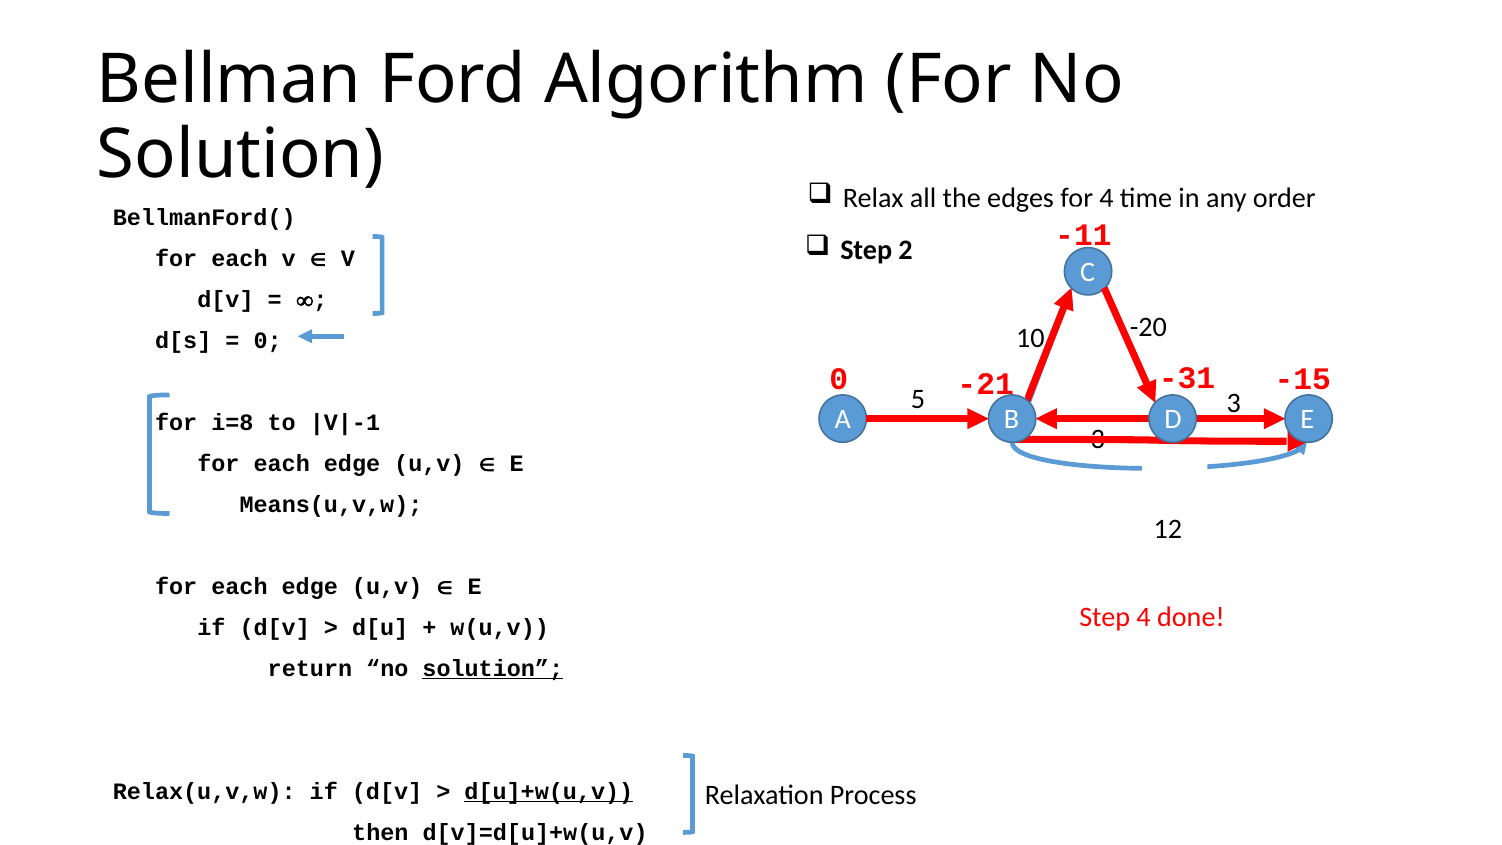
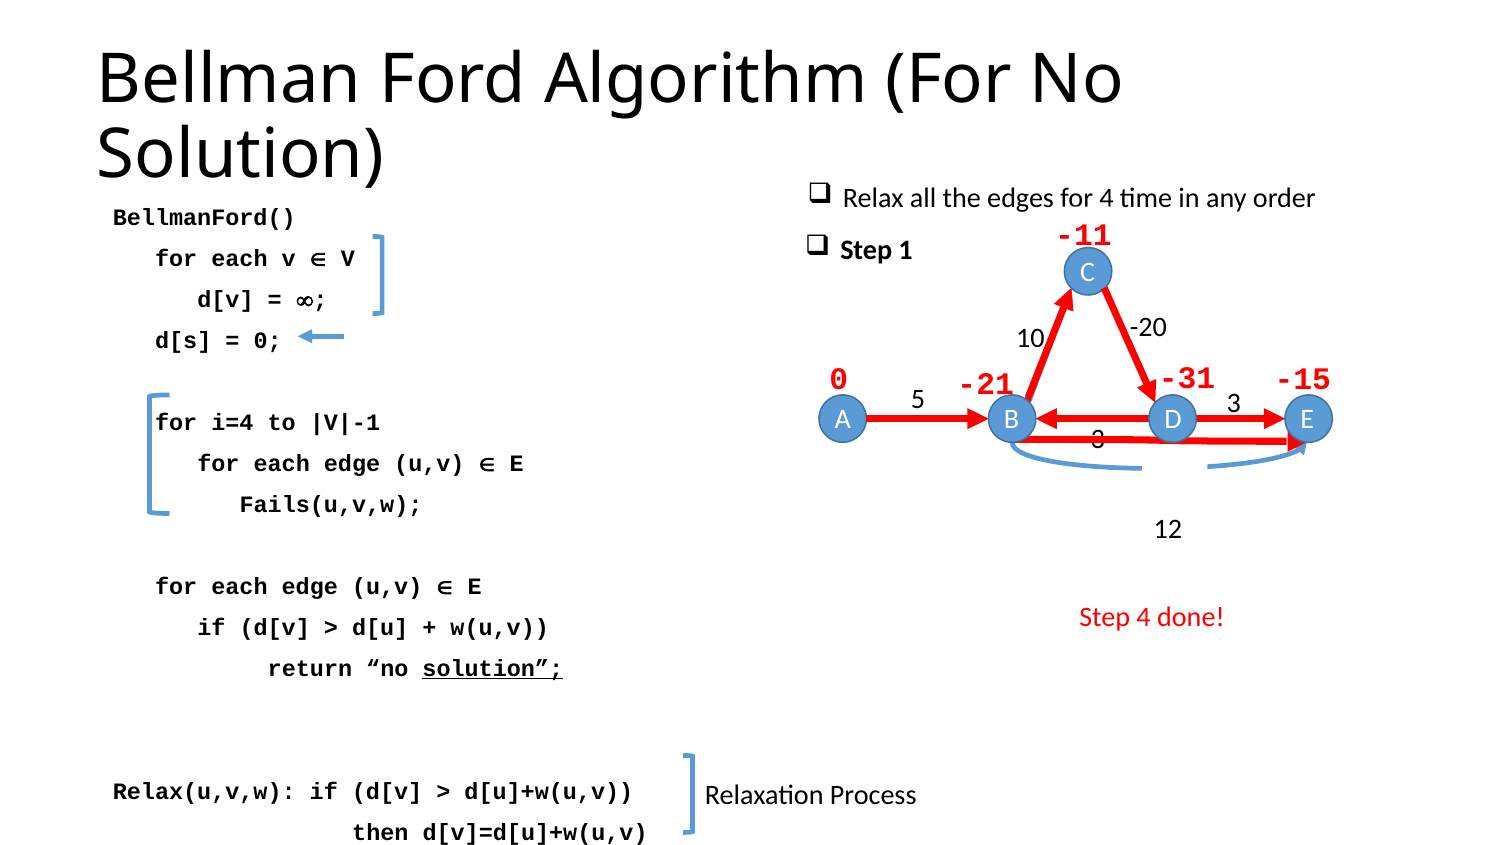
Step 2: 2 -> 1
i=8: i=8 -> i=4
Means(u,v,w: Means(u,v,w -> Fails(u,v,w
d[u]+w(u,v underline: present -> none
